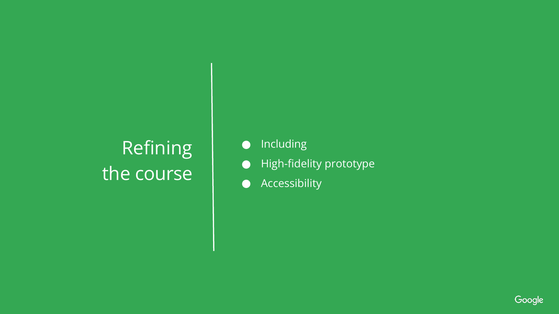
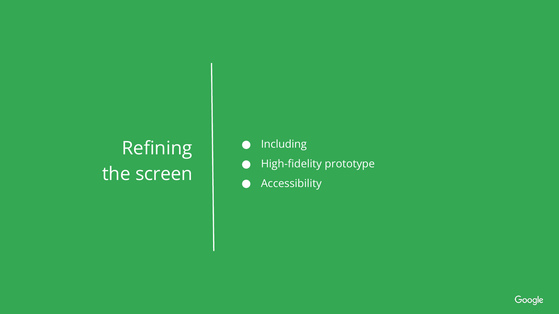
course: course -> screen
